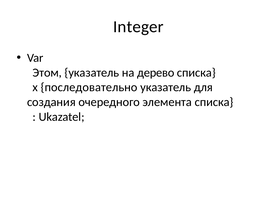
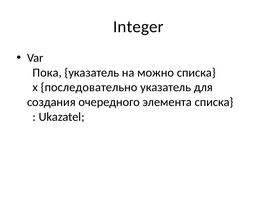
Этом: Этом -> Пока
дерево: дерево -> можно
